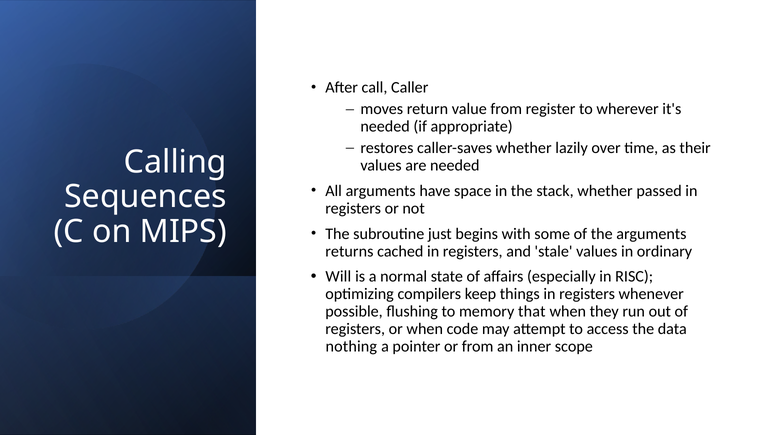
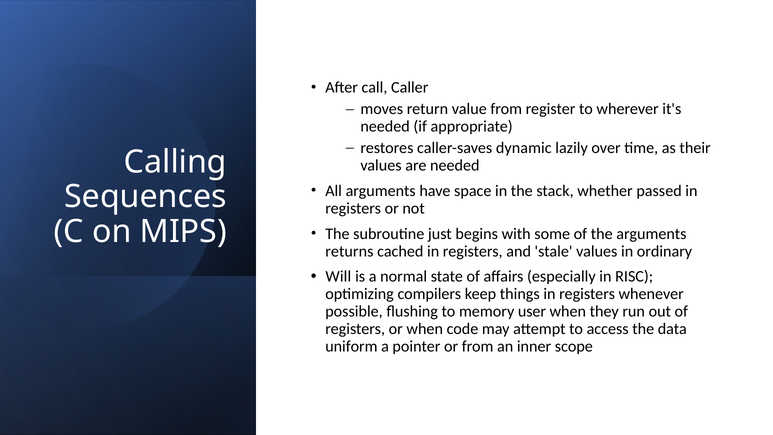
caller-saves whether: whether -> dynamic
that: that -> user
nothing: nothing -> uniform
